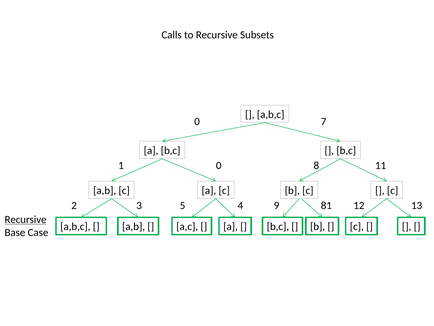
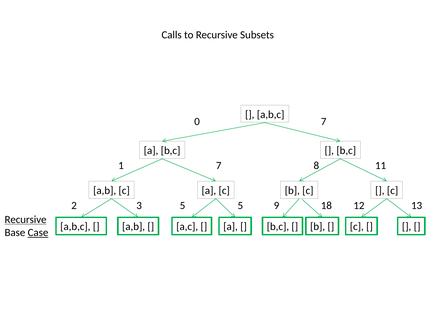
1 0: 0 -> 7
5 4: 4 -> 5
81: 81 -> 18
Case underline: none -> present
